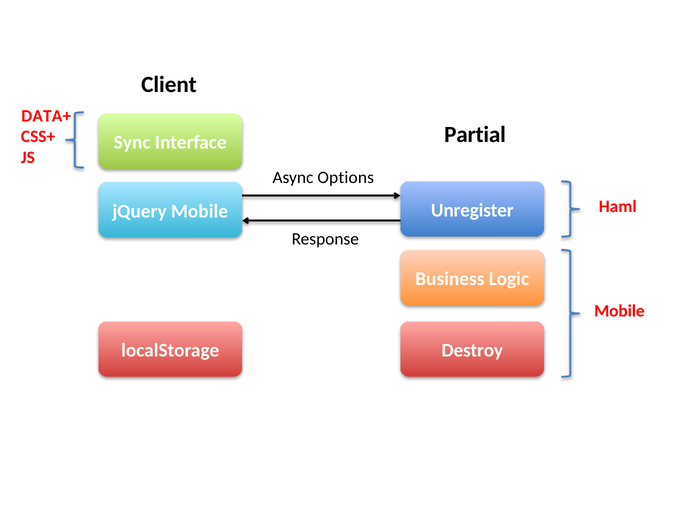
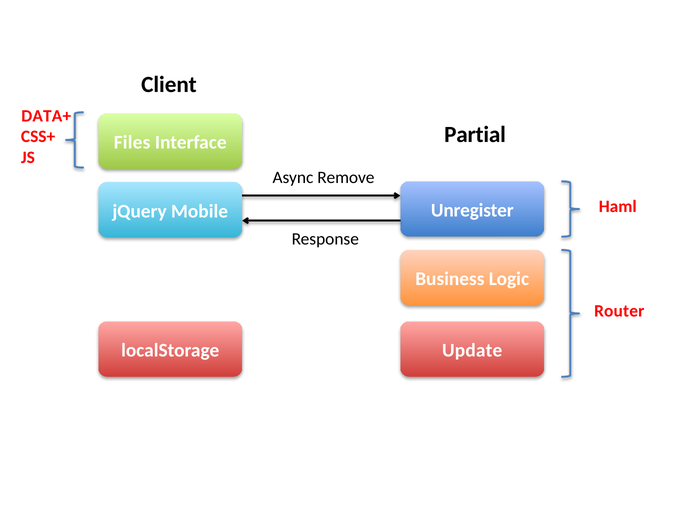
Sync: Sync -> Files
Options: Options -> Remove
Mobile at (619, 311): Mobile -> Router
Destroy: Destroy -> Update
